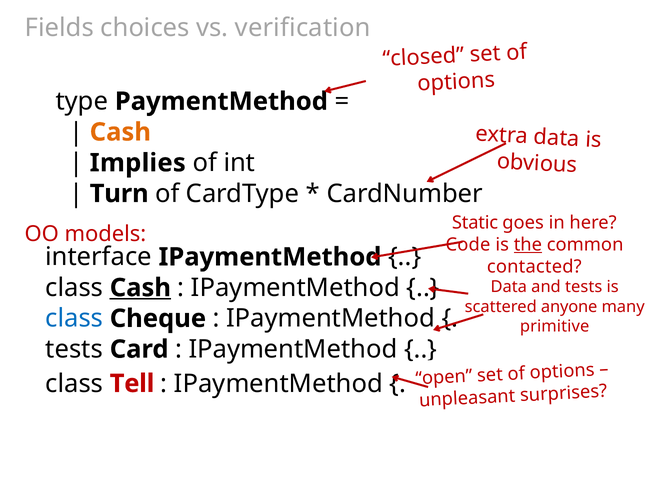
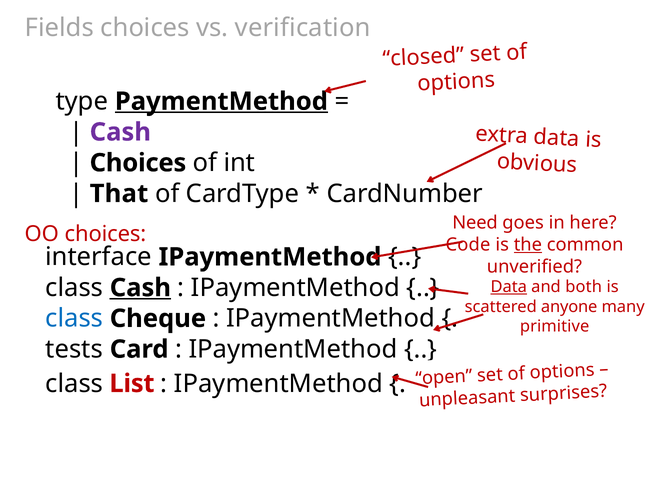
PaymentMethod underline: none -> present
Cash at (120, 132) colour: orange -> purple
Implies at (138, 163): Implies -> Choices
Turn: Turn -> That
Static: Static -> Need
OO models: models -> choices
contacted: contacted -> unverified
Data at (509, 287) underline: none -> present
and tests: tests -> both
Tell: Tell -> List
